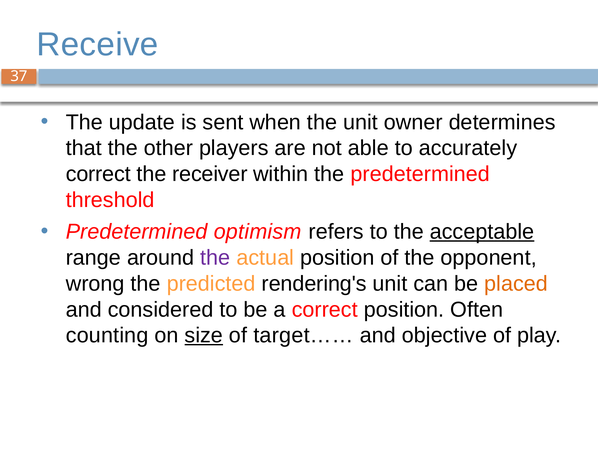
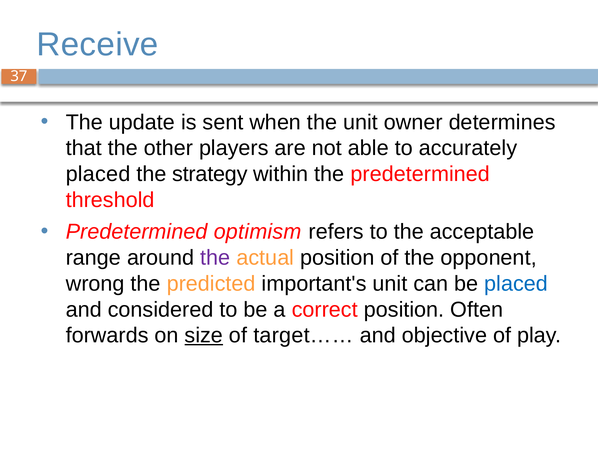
correct at (98, 174): correct -> placed
receiver: receiver -> strategy
acceptable underline: present -> none
rendering's: rendering's -> important's
placed at (516, 283) colour: orange -> blue
counting: counting -> forwards
